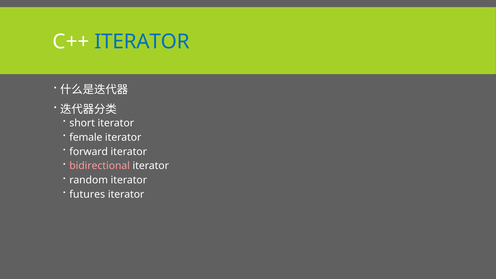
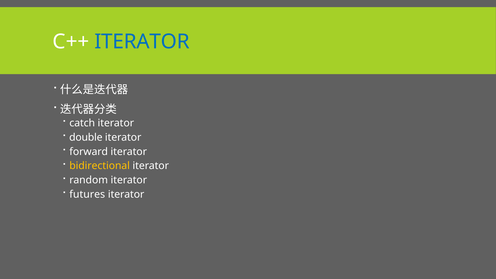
short: short -> catch
female: female -> double
bidirectional colour: pink -> yellow
